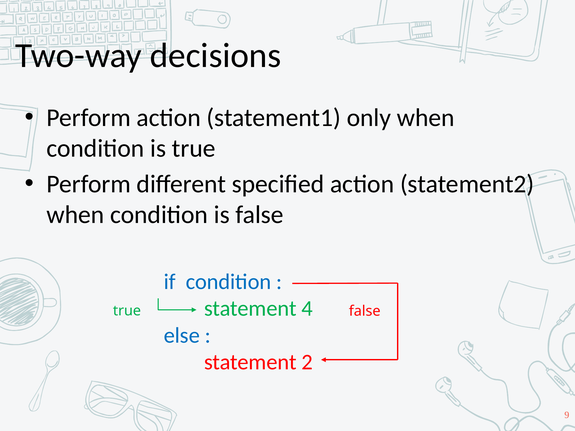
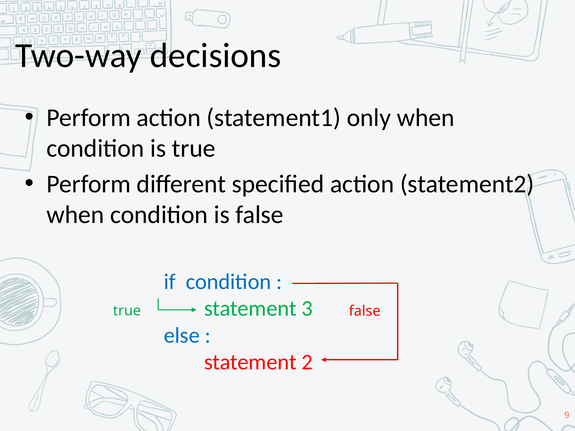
4: 4 -> 3
